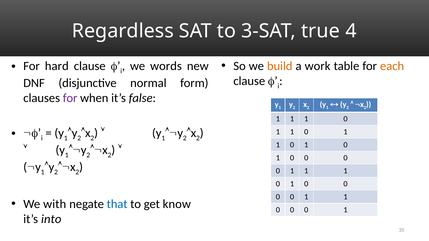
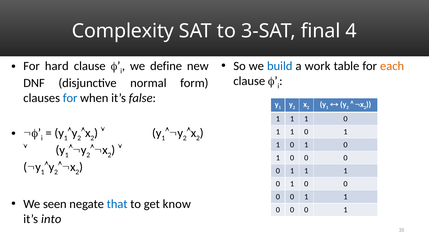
Regardless: Regardless -> Complexity
true: true -> final
build colour: orange -> blue
words: words -> define
for at (70, 98) colour: purple -> blue
with: with -> seen
